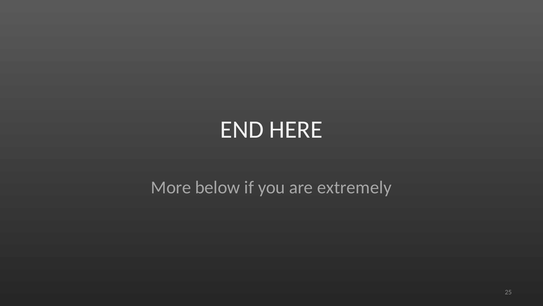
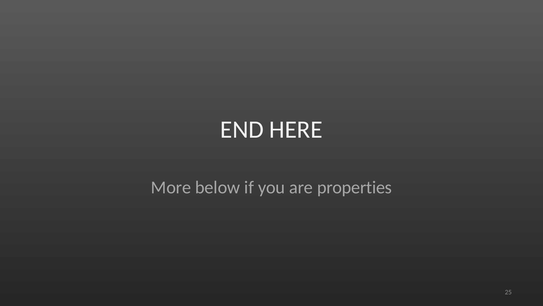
extremely: extremely -> properties
